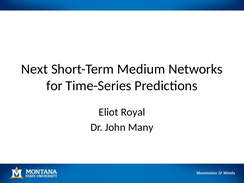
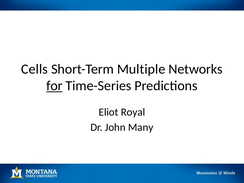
Next: Next -> Cells
Medium: Medium -> Multiple
for underline: none -> present
